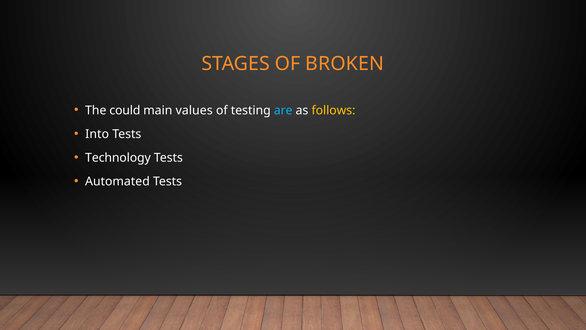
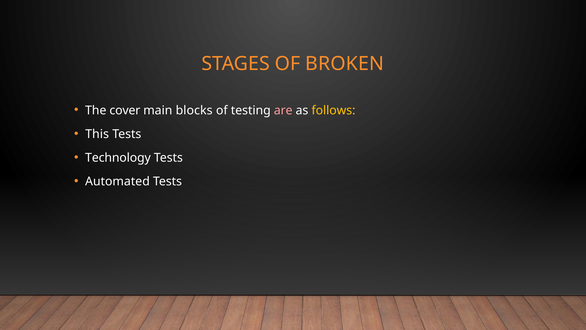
could: could -> cover
values: values -> blocks
are colour: light blue -> pink
Into: Into -> This
